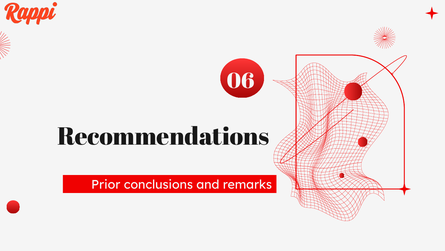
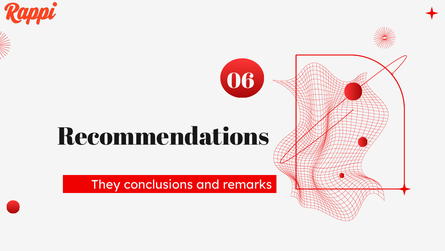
Prior: Prior -> They
